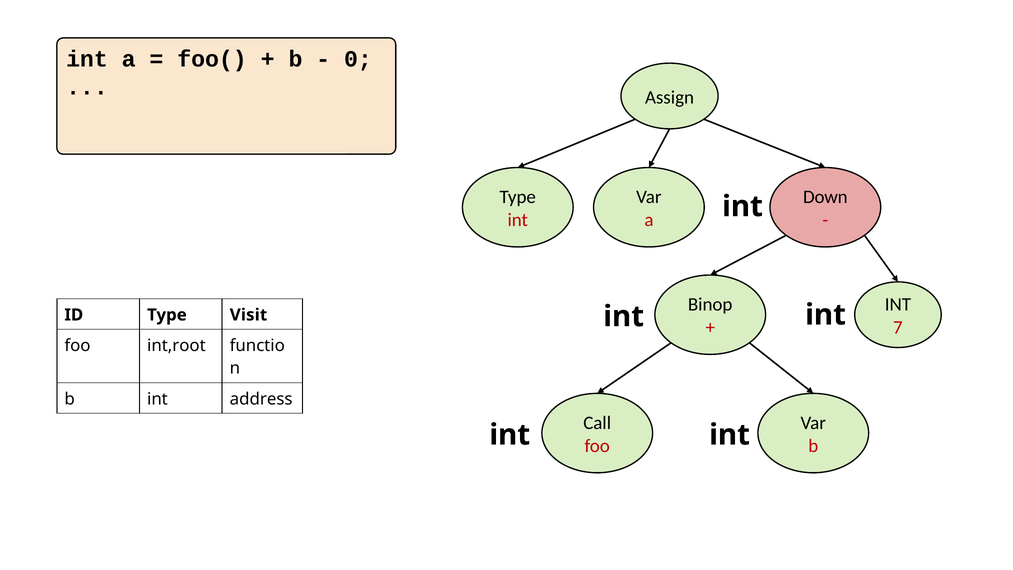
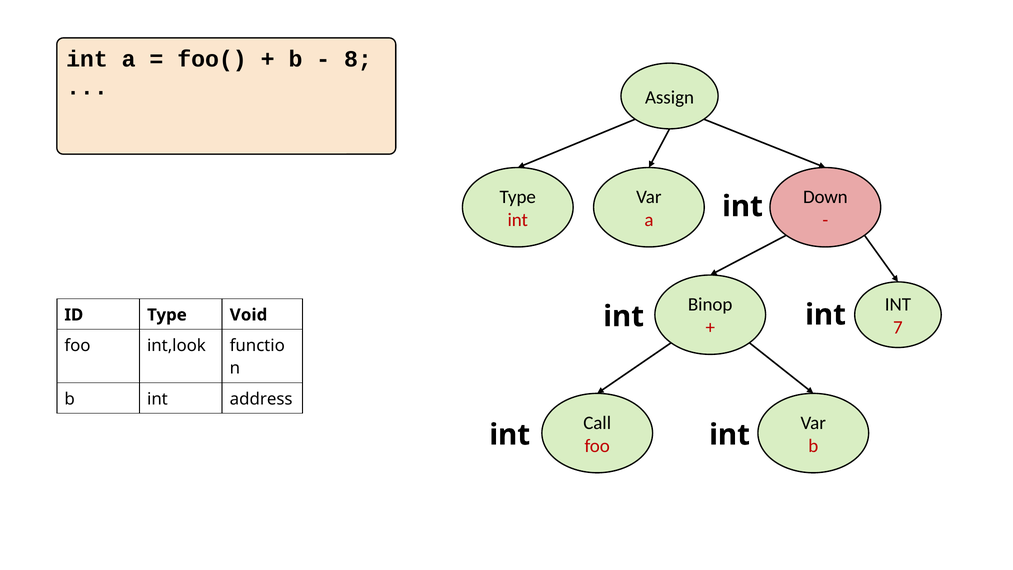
0: 0 -> 8
Visit: Visit -> Void
int,root: int,root -> int,look
